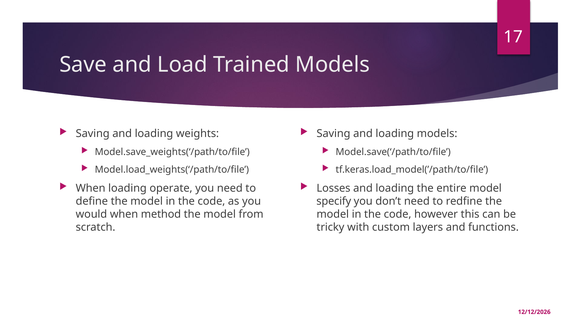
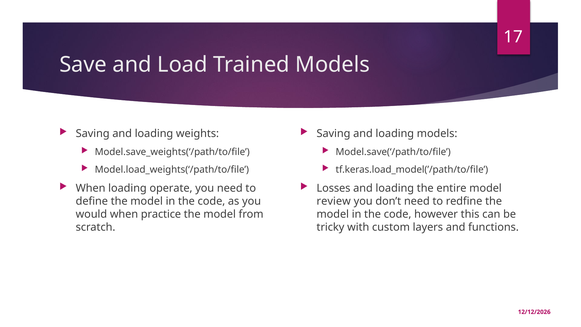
specify: specify -> review
method: method -> practice
